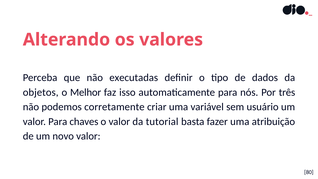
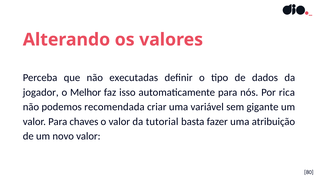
objetos: objetos -> jogador
três: três -> rica
corretamente: corretamente -> recomendada
usuário: usuário -> gigante
